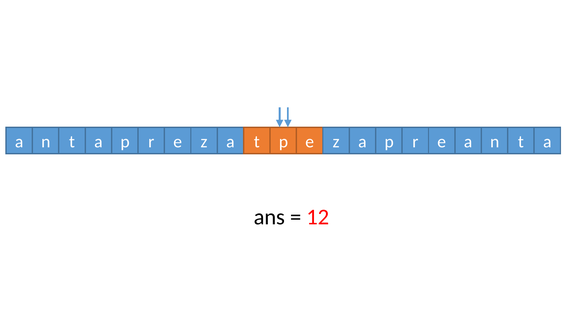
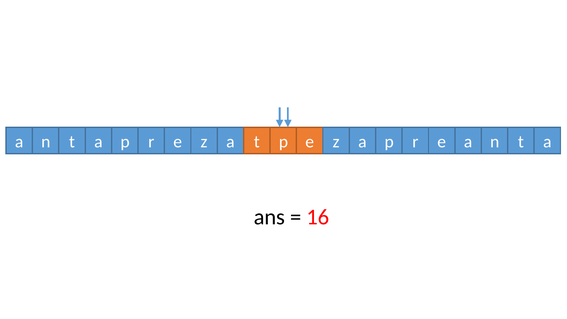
12: 12 -> 16
